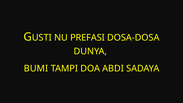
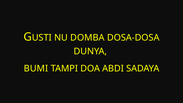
PREFASI: PREFASI -> DOMBA
